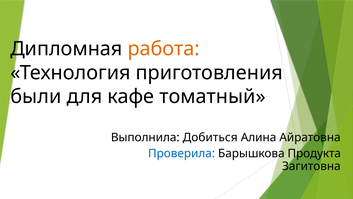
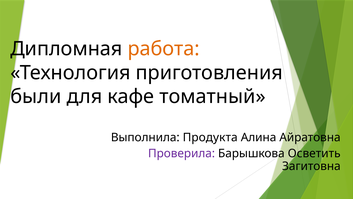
Добиться: Добиться -> Продукта
Проверила colour: blue -> purple
Продукта: Продукта -> Осветить
